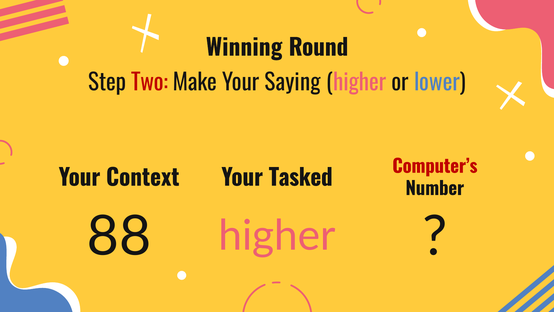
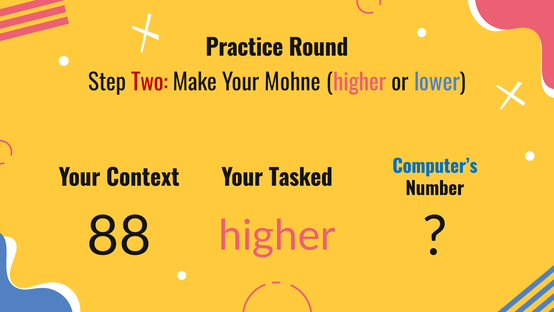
Winning: Winning -> Practice
Saying: Saying -> Mohne
Computer’s colour: red -> blue
